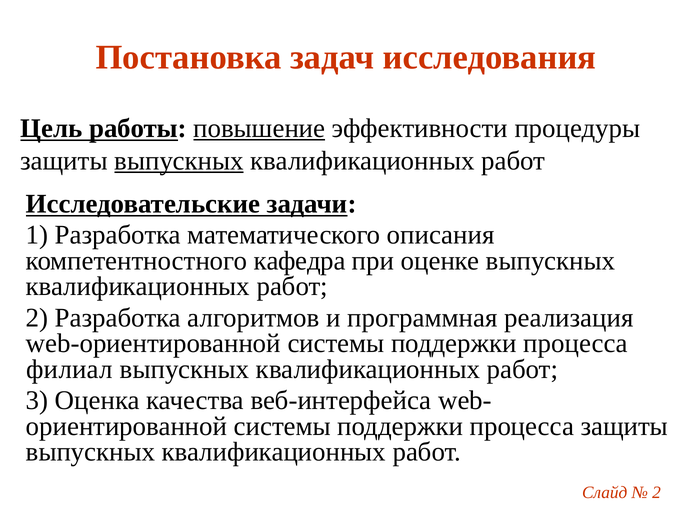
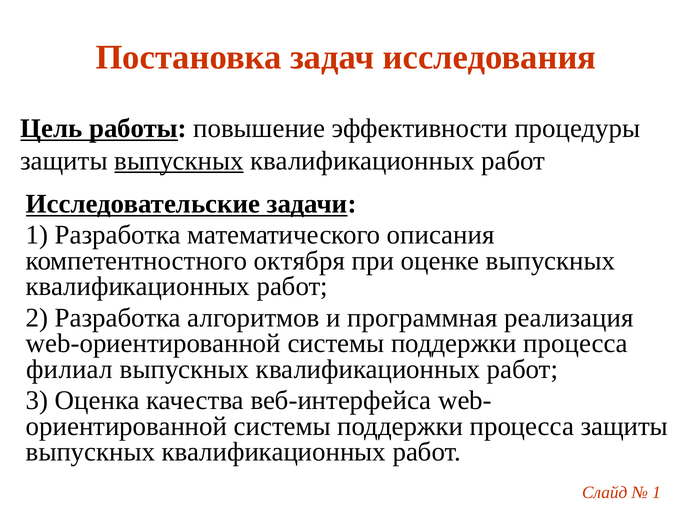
повышение underline: present -> none
кафедра: кафедра -> октября
2 at (657, 492): 2 -> 1
